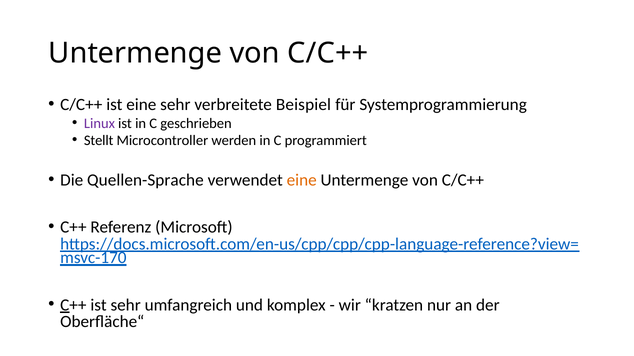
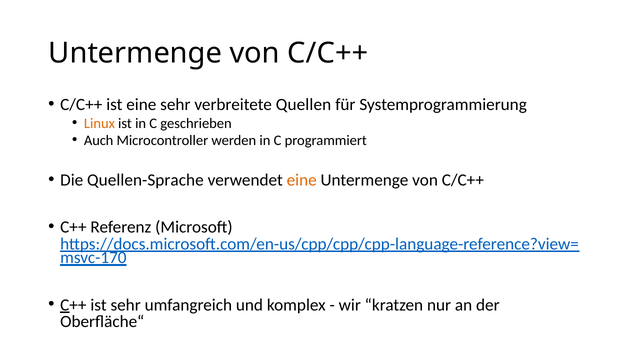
Beispiel: Beispiel -> Quellen
Linux colour: purple -> orange
Stellt: Stellt -> Auch
